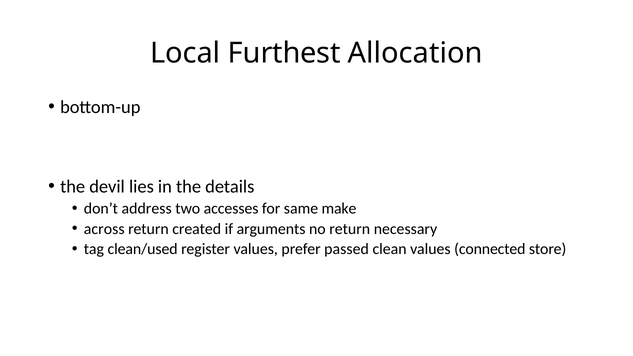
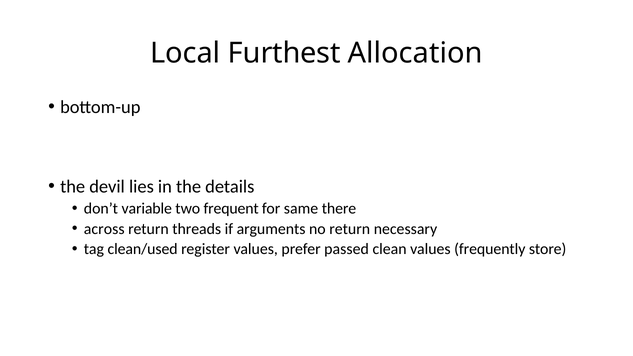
address: address -> variable
accesses: accesses -> frequent
make: make -> there
created: created -> threads
connected: connected -> frequently
